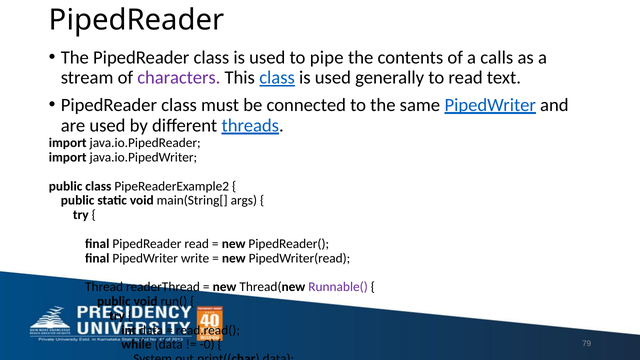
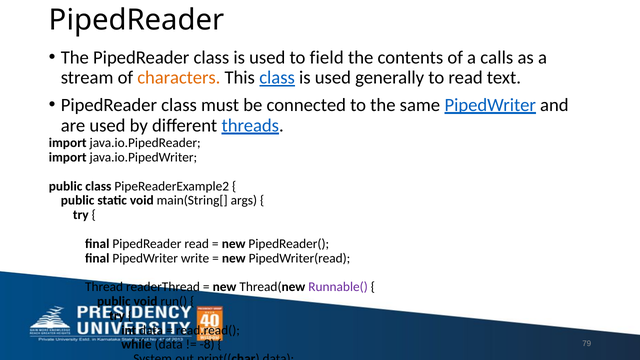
pipe: pipe -> field
characters colour: purple -> orange
-0: -0 -> -8
